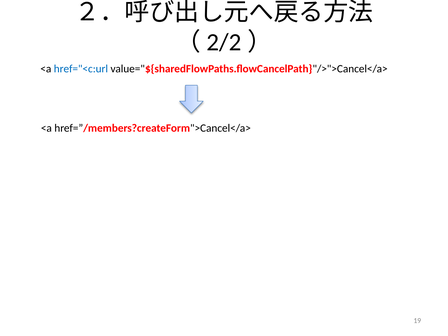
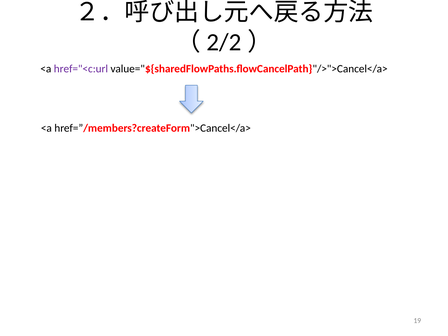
href="<c:url colour: blue -> purple
